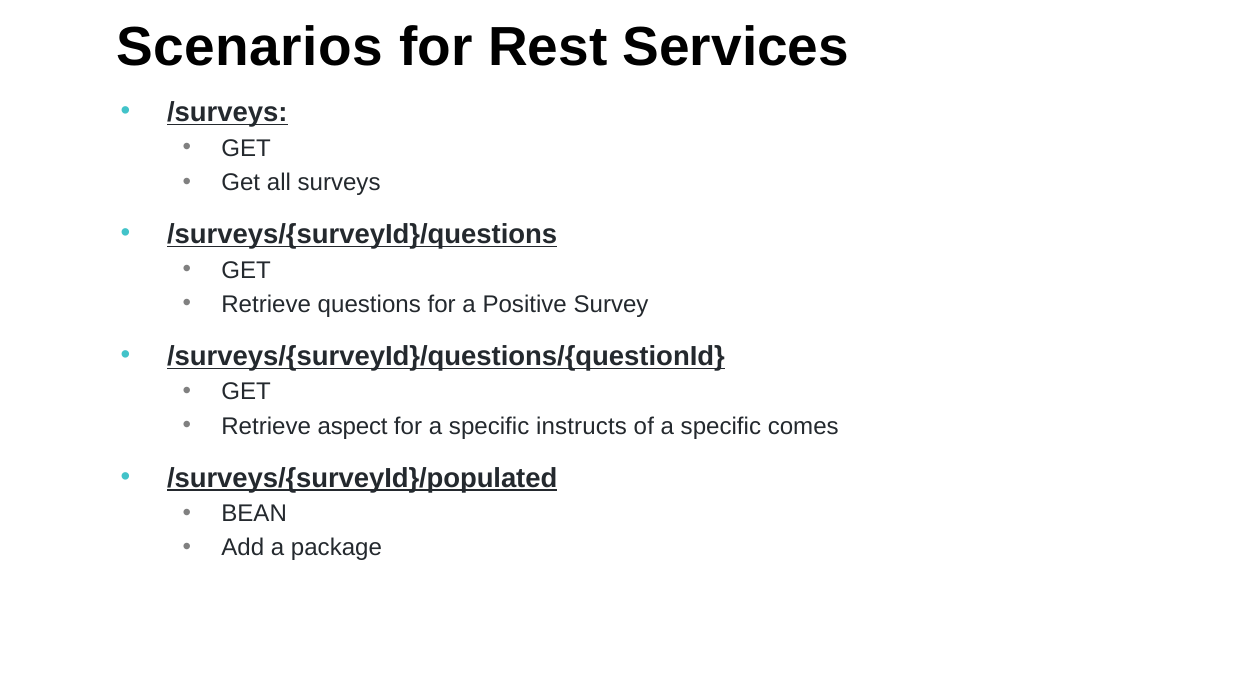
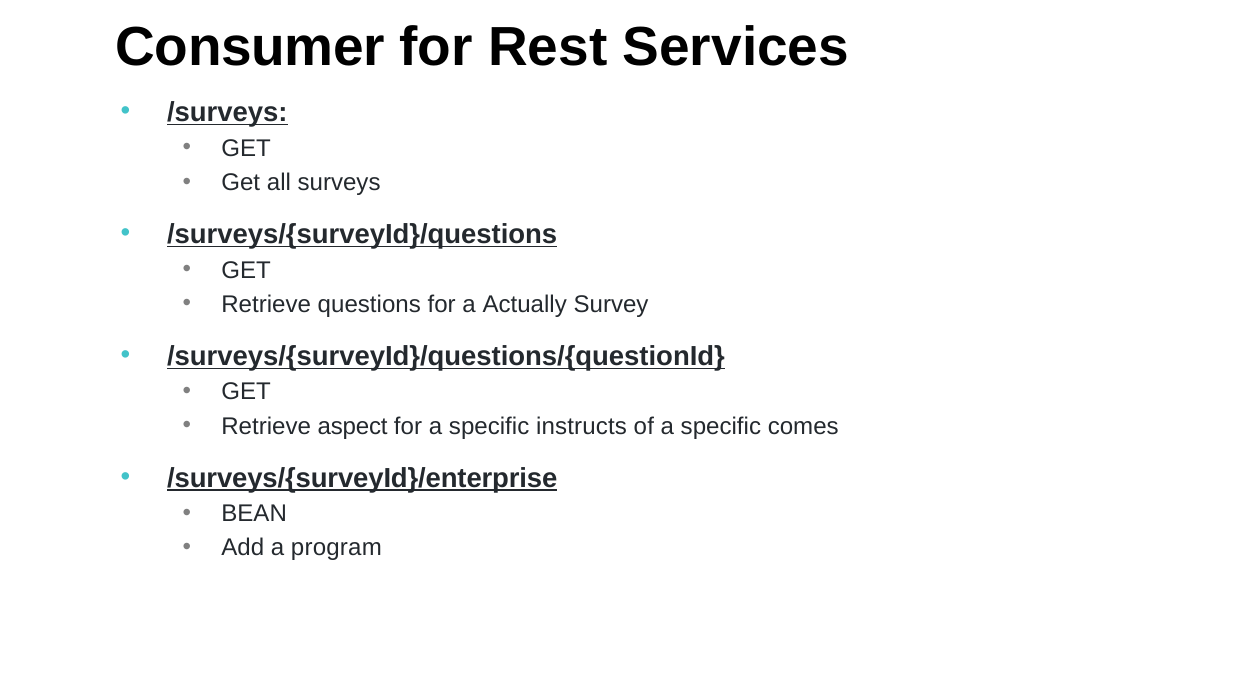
Scenarios: Scenarios -> Consumer
Positive: Positive -> Actually
/surveys/{surveyId}/populated: /surveys/{surveyId}/populated -> /surveys/{surveyId}/enterprise
package: package -> program
